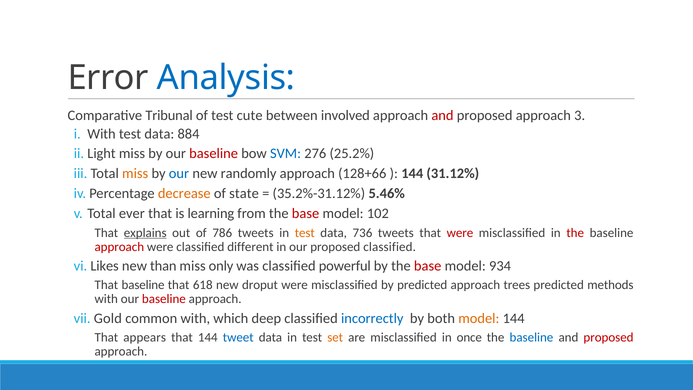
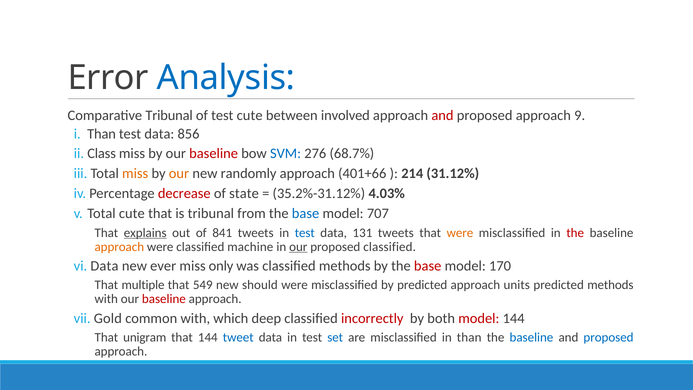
3: 3 -> 9
With at (102, 134): With -> Than
884: 884 -> 856
Light: Light -> Class
25.2%: 25.2% -> 68.7%
our at (179, 174) colour: blue -> orange
128+66: 128+66 -> 401+66
144 at (412, 174): 144 -> 214
decrease colour: orange -> red
5.46%: 5.46% -> 4.03%
Total ever: ever -> cute
is learning: learning -> tribunal
base at (306, 213) colour: red -> blue
102: 102 -> 707
786: 786 -> 841
test at (305, 233) colour: orange -> blue
736: 736 -> 131
were at (460, 233) colour: red -> orange
approach at (119, 247) colour: red -> orange
different: different -> machine
our at (298, 247) underline: none -> present
Likes at (105, 266): Likes -> Data
than: than -> ever
classified powerful: powerful -> methods
934: 934 -> 170
That baseline: baseline -> multiple
618: 618 -> 549
droput: droput -> should
trees: trees -> units
incorrectly colour: blue -> red
model at (479, 318) colour: orange -> red
appears: appears -> unigram
set colour: orange -> blue
in once: once -> than
proposed at (608, 337) colour: red -> blue
